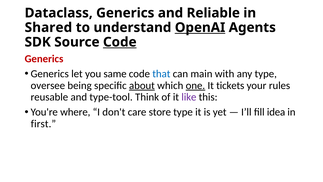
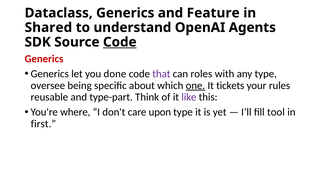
Reliable: Reliable -> Feature
OpenAI underline: present -> none
same: same -> done
that colour: blue -> purple
main: main -> roles
about underline: present -> none
type-tool: type-tool -> type-part
store: store -> upon
idea: idea -> tool
